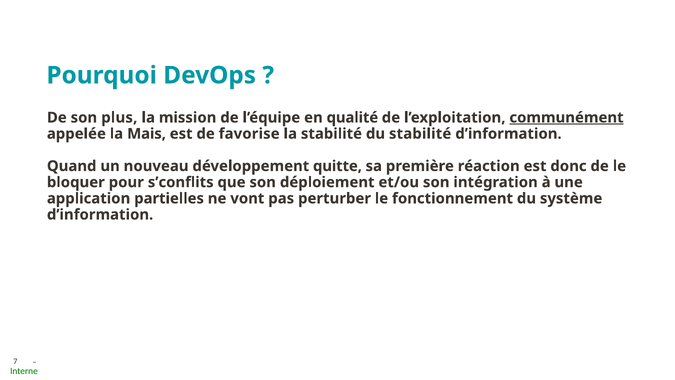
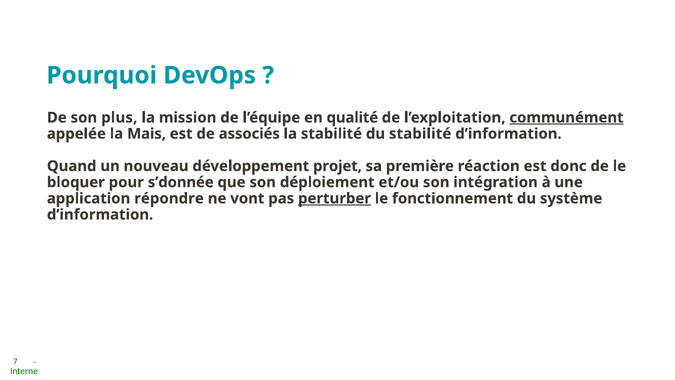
favorise: favorise -> associés
quitte: quitte -> projet
s’conflits: s’conflits -> s’donnée
partielles: partielles -> répondre
perturber underline: none -> present
